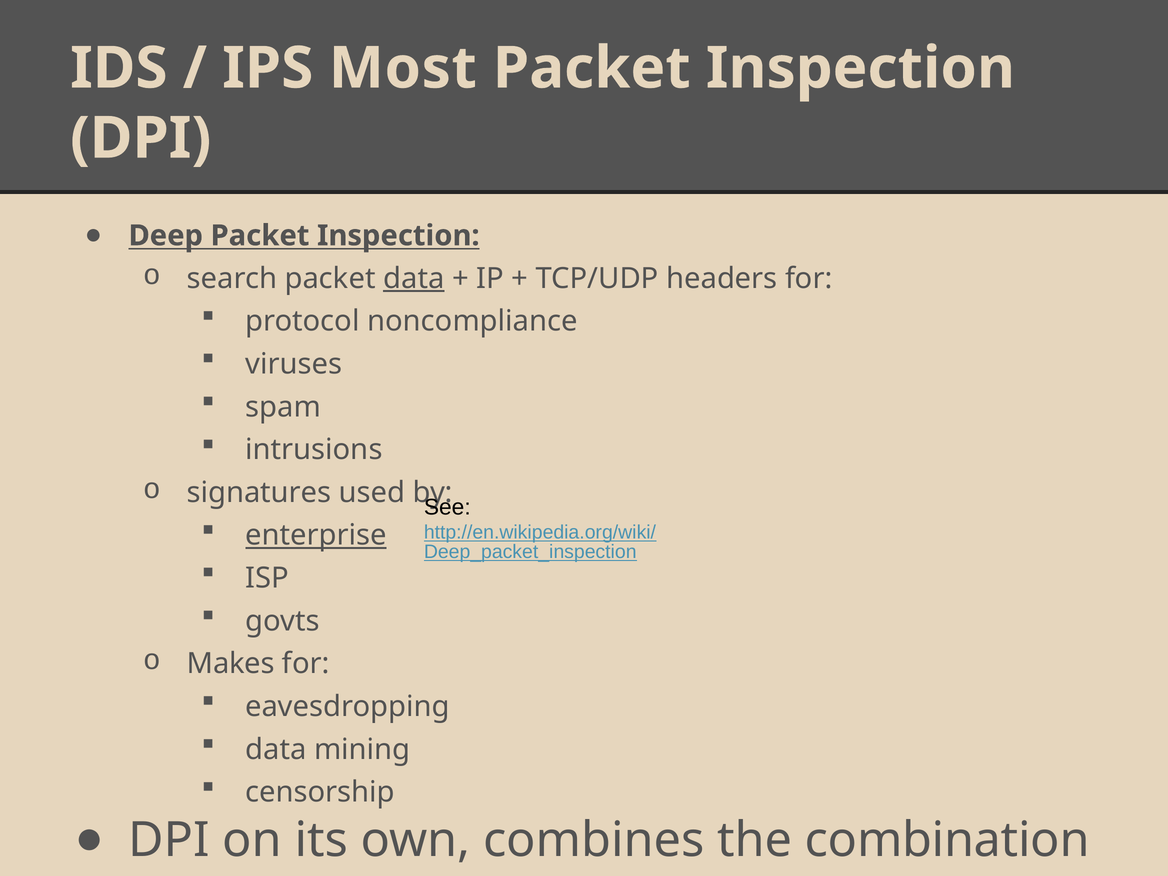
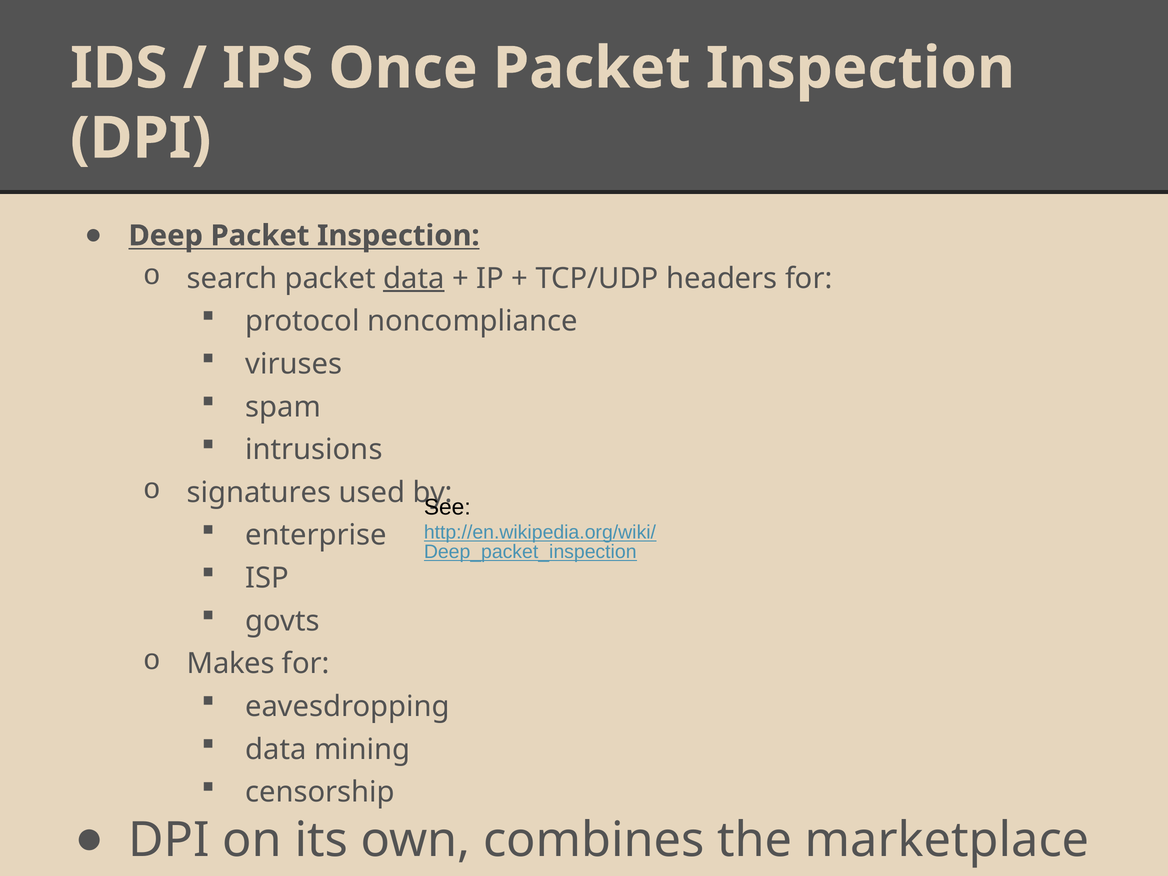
Most: Most -> Once
enterprise underline: present -> none
combination: combination -> marketplace
